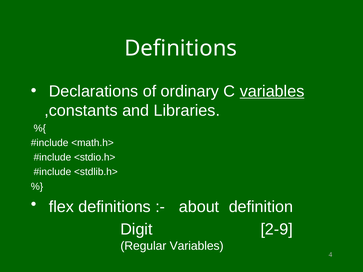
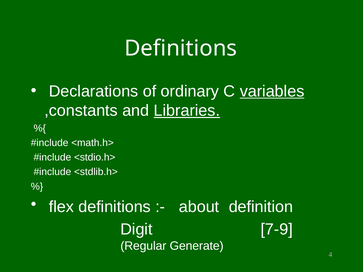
Libraries underline: none -> present
2-9: 2-9 -> 7-9
Regular Variables: Variables -> Generate
